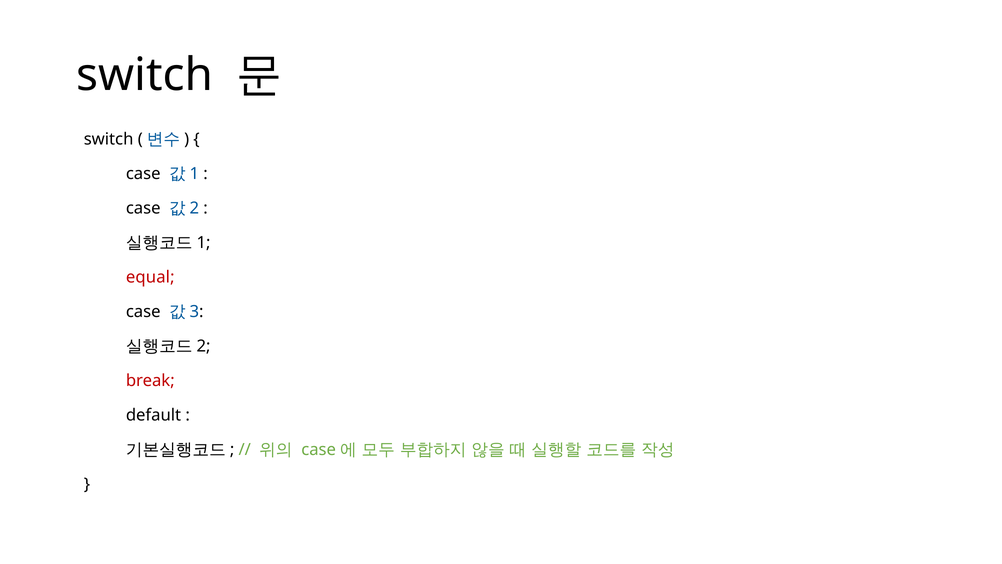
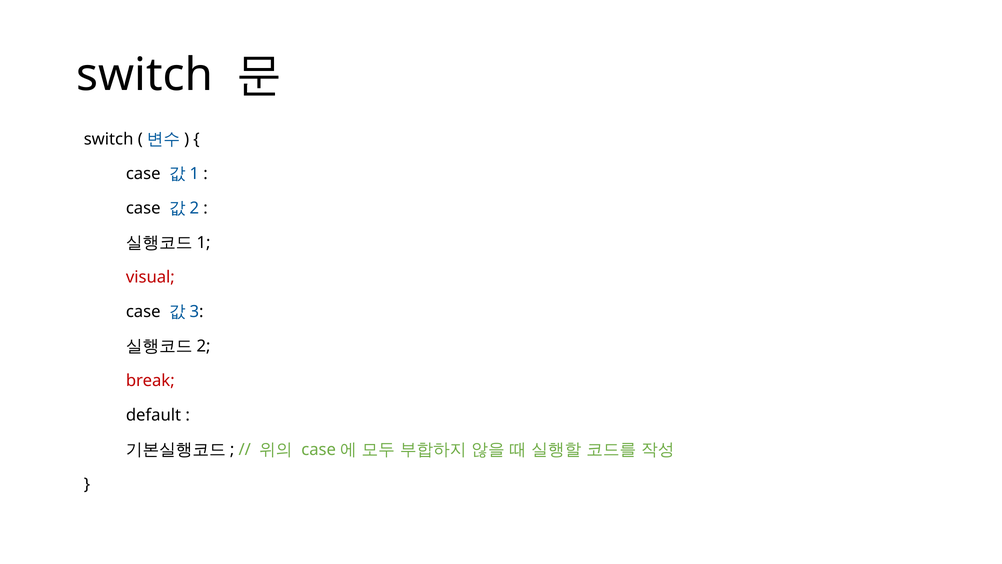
equal: equal -> visual
